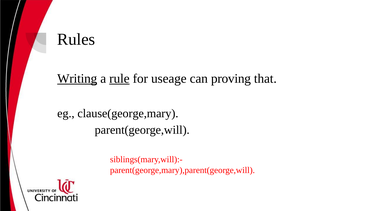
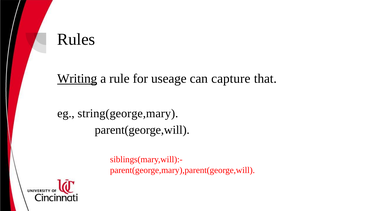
rule underline: present -> none
proving: proving -> capture
clause(george,mary: clause(george,mary -> string(george,mary
